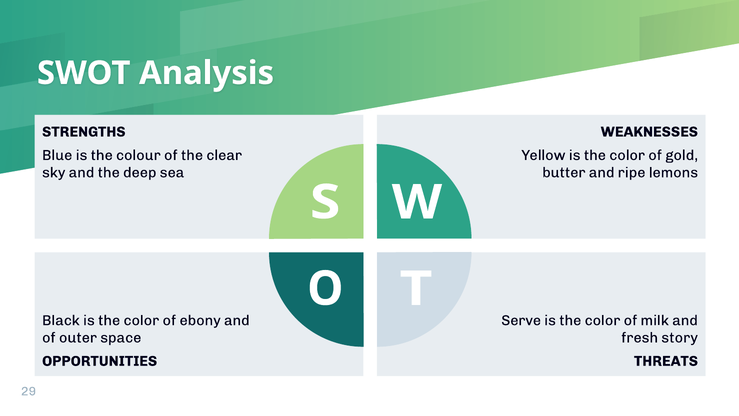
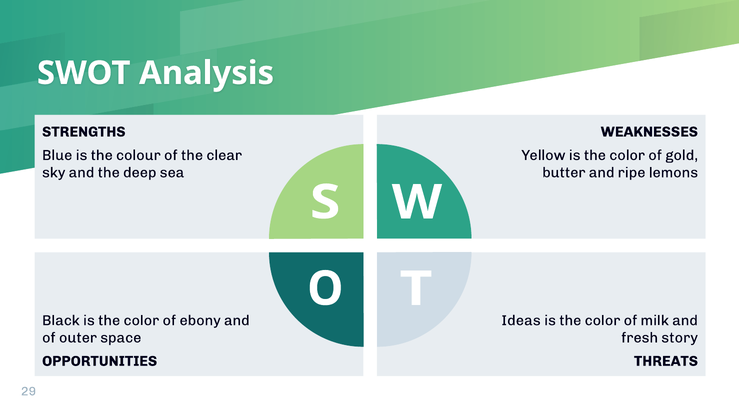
Serve: Serve -> Ideas
